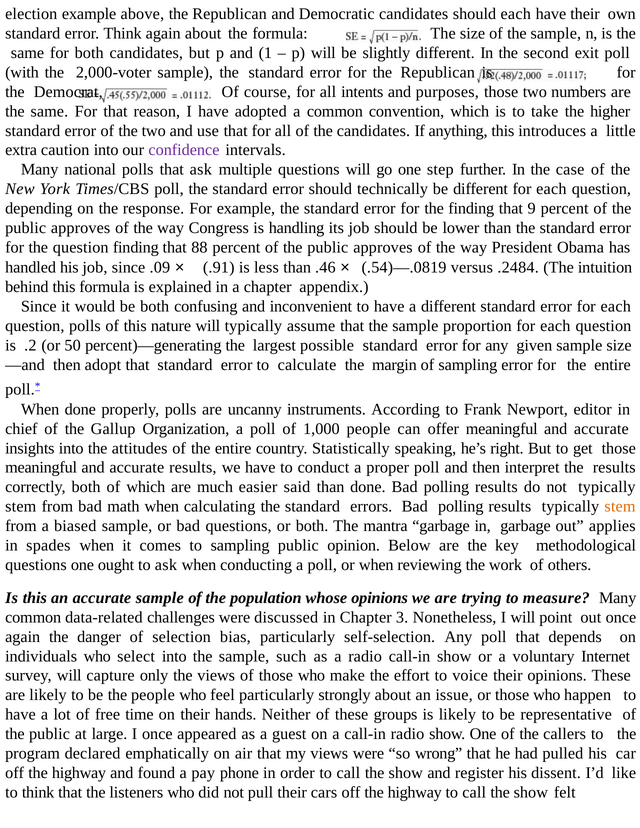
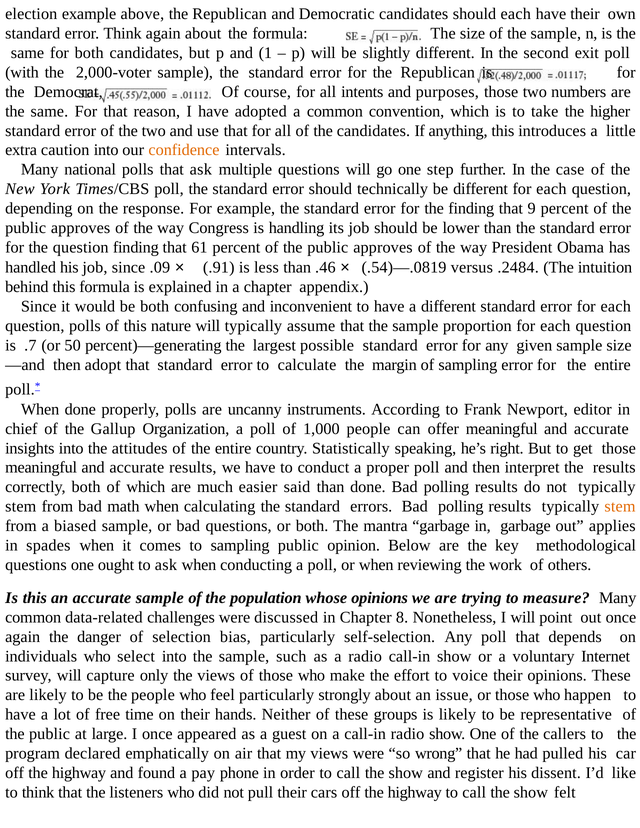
confidence colour: purple -> orange
88: 88 -> 61
.2: .2 -> .7
3: 3 -> 8
